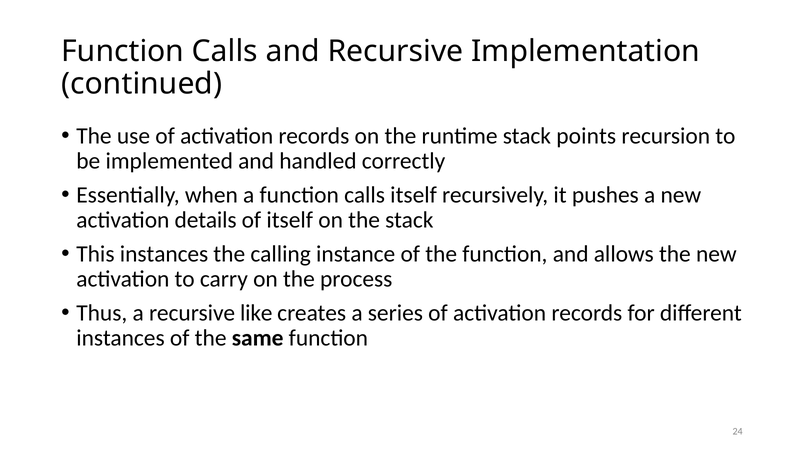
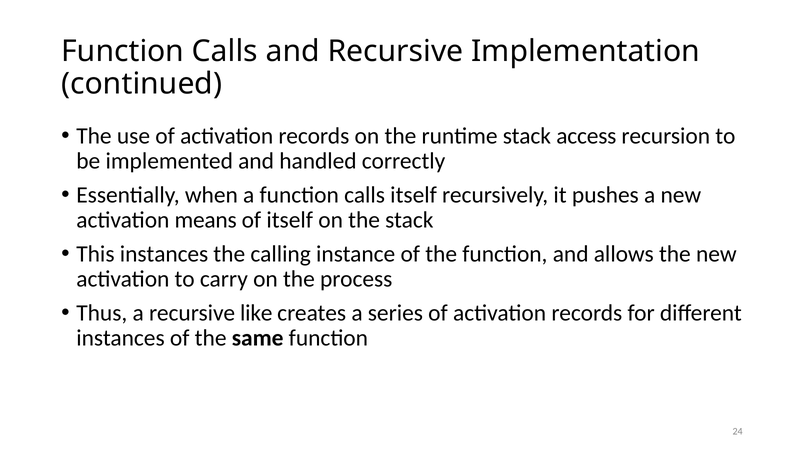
points: points -> access
details: details -> means
